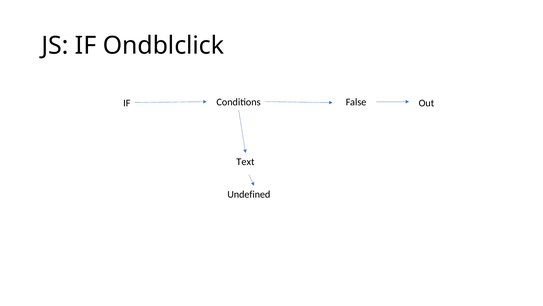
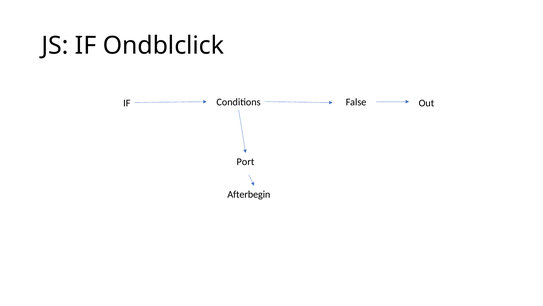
Text: Text -> Port
Undefined: Undefined -> Afterbegin
